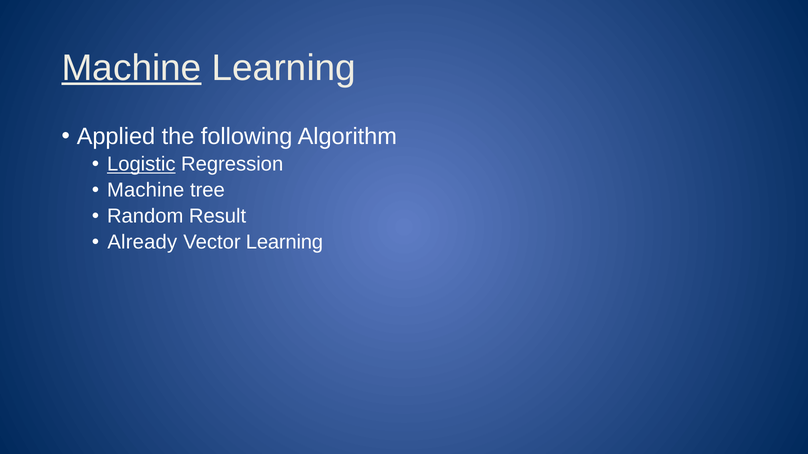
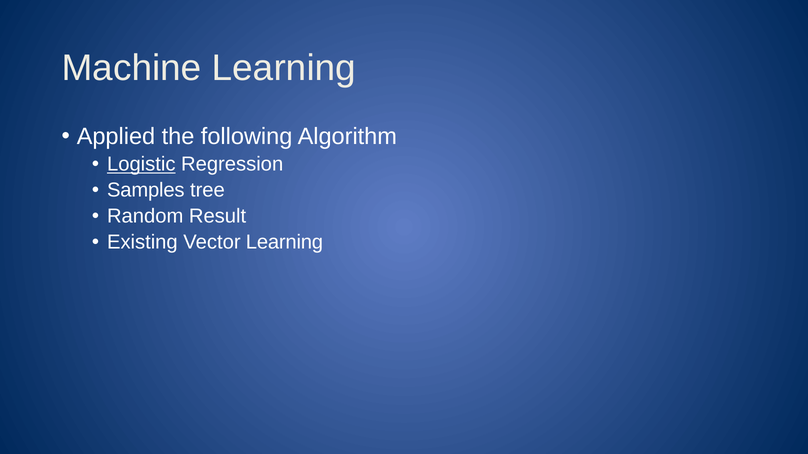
Machine at (132, 68) underline: present -> none
Machine at (146, 190): Machine -> Samples
Already: Already -> Existing
